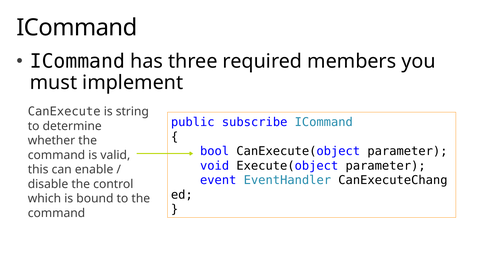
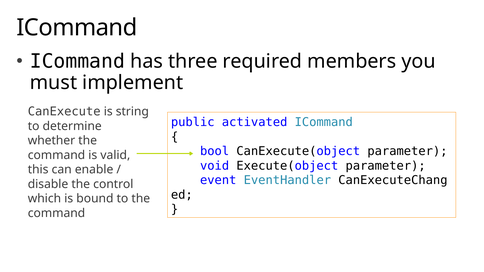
subscribe: subscribe -> activated
